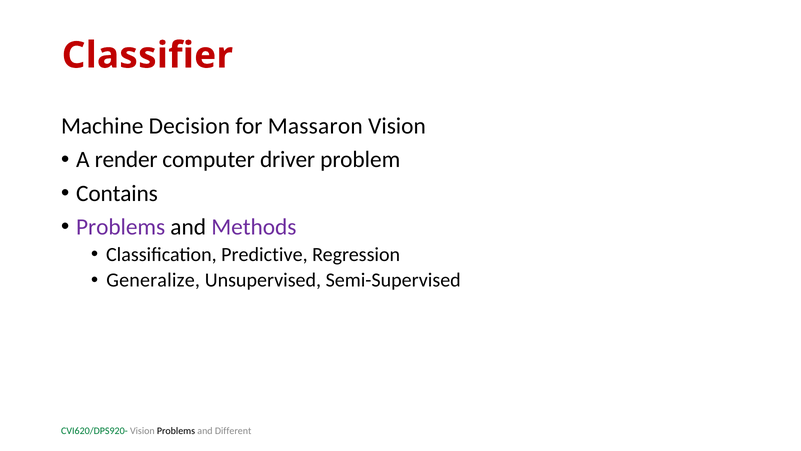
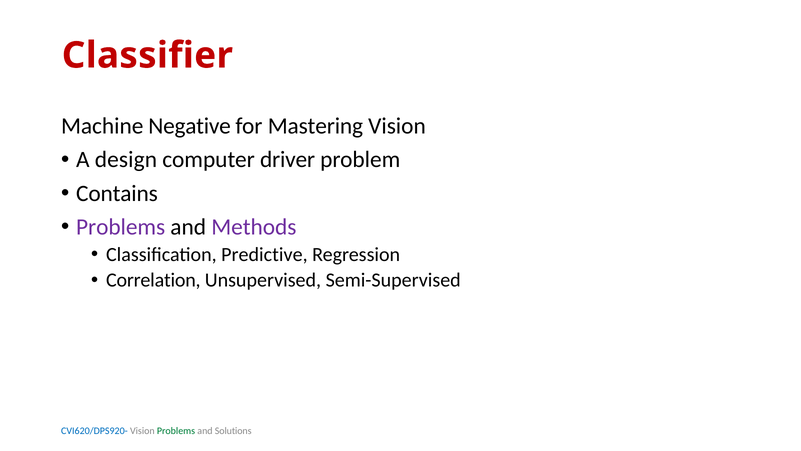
Decision: Decision -> Negative
Massaron: Massaron -> Mastering
render: render -> design
Generalize: Generalize -> Correlation
CVI620/DPS920- colour: green -> blue
Problems at (176, 430) colour: black -> green
Different: Different -> Solutions
